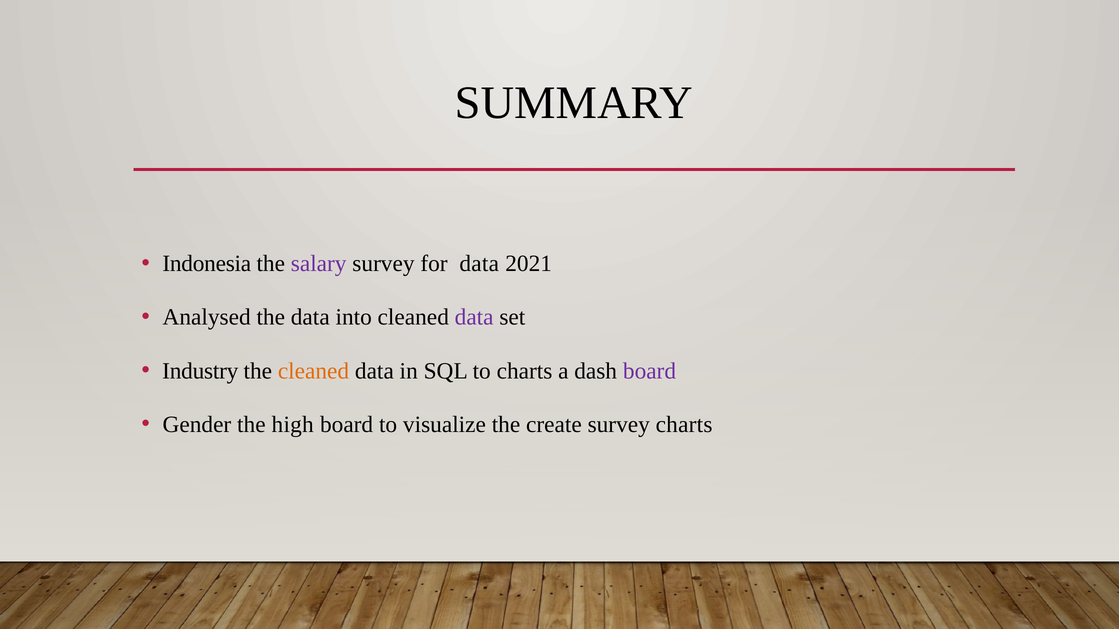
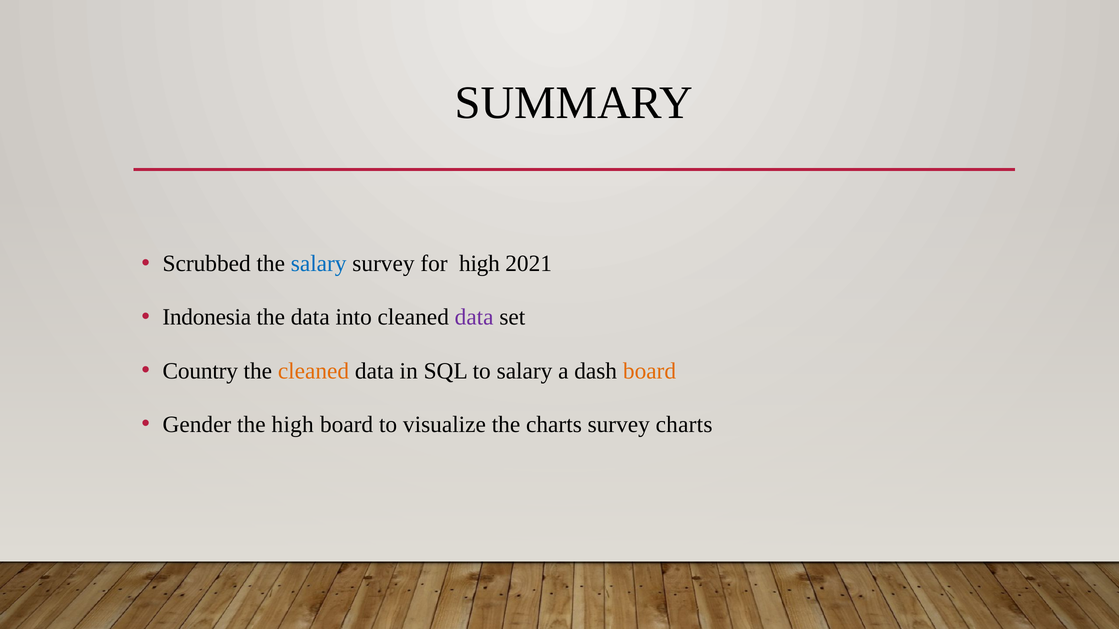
Indonesia: Indonesia -> Scrubbed
salary at (319, 264) colour: purple -> blue
for data: data -> high
Analysed: Analysed -> Indonesia
Industry: Industry -> Country
to charts: charts -> salary
board at (650, 371) colour: purple -> orange
the create: create -> charts
